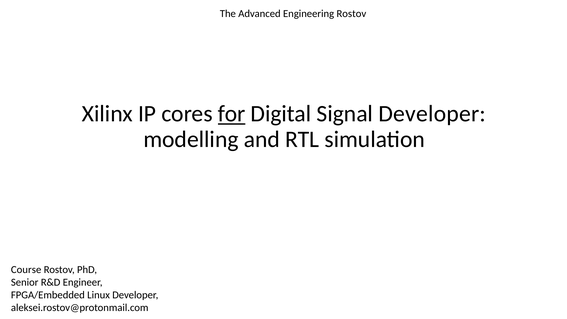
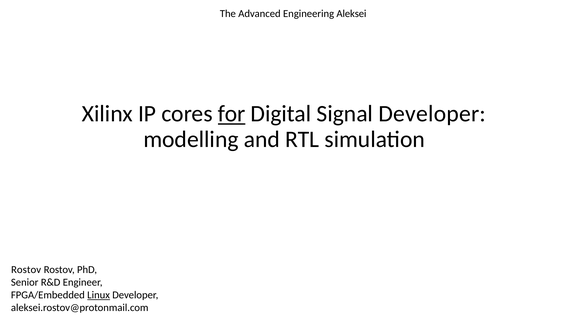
Engineering Rostov: Rostov -> Aleksei
Course at (26, 269): Course -> Rostov
Linux underline: none -> present
